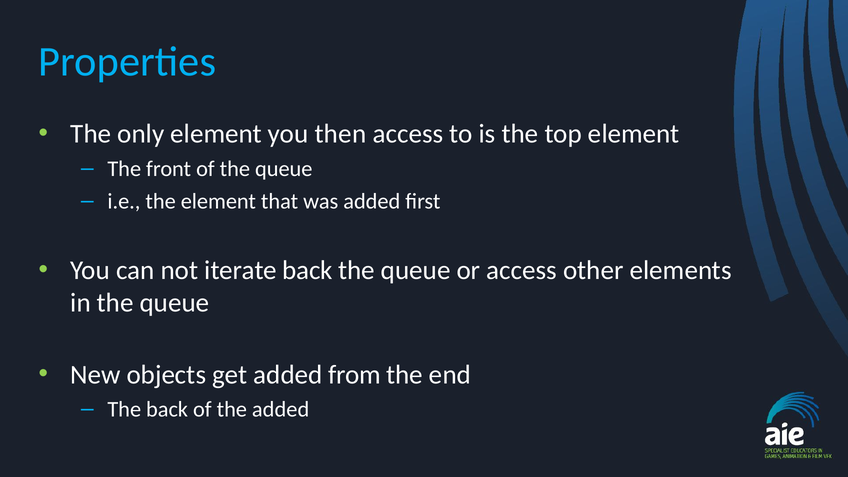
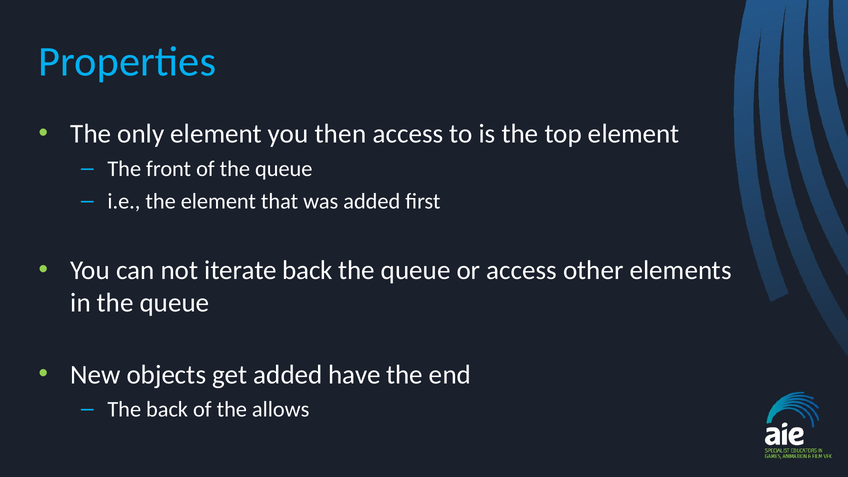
from: from -> have
the added: added -> allows
